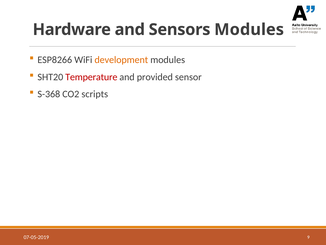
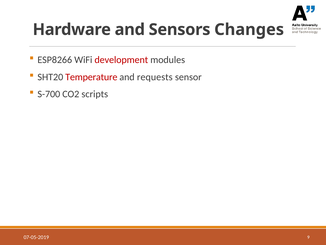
Sensors Modules: Modules -> Changes
development colour: orange -> red
provided: provided -> requests
S-368: S-368 -> S-700
